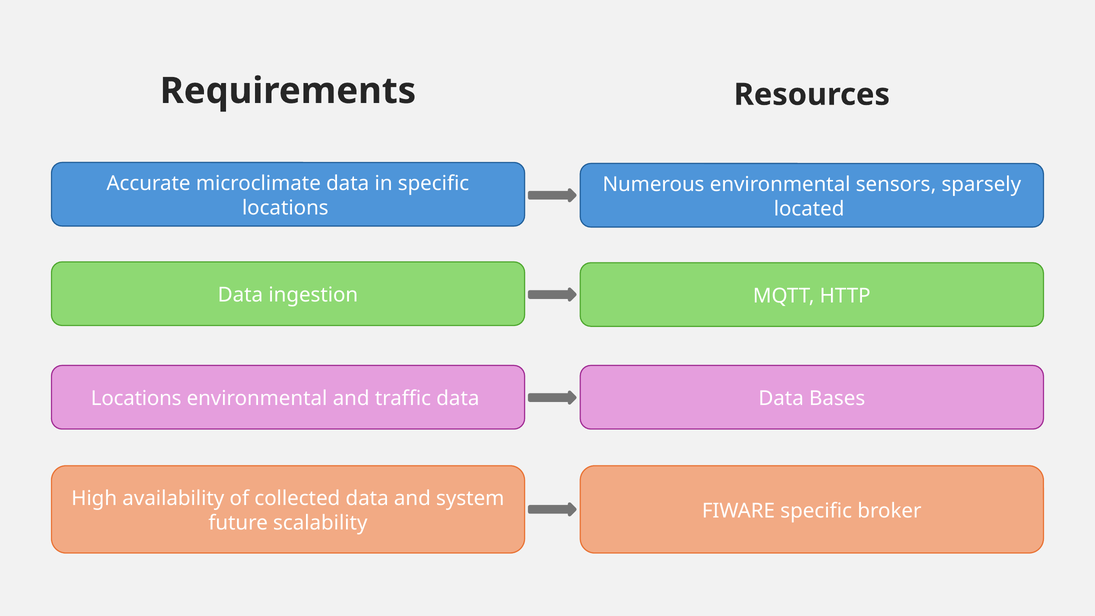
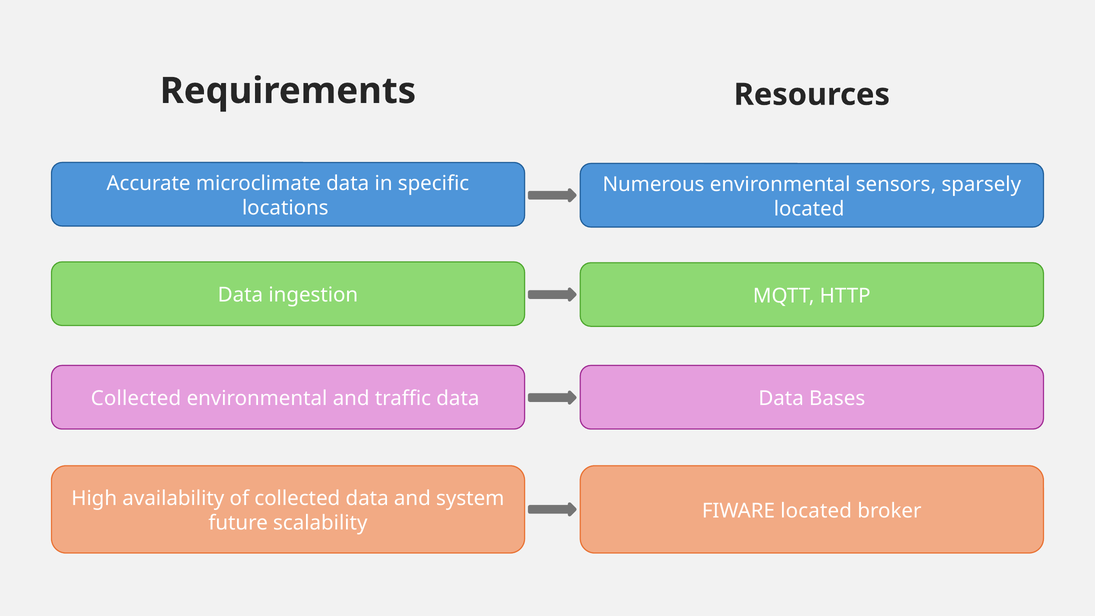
Locations at (136, 399): Locations -> Collected
FIWARE specific: specific -> located
